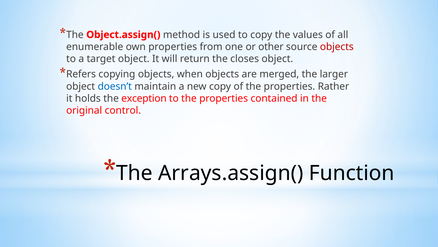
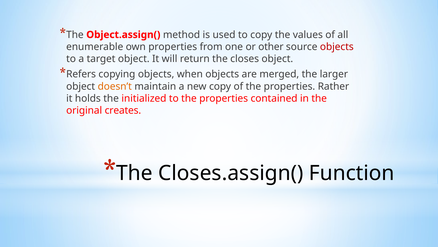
doesn’t colour: blue -> orange
exception: exception -> initialized
control: control -> creates
Arrays.assign(: Arrays.assign( -> Closes.assign(
